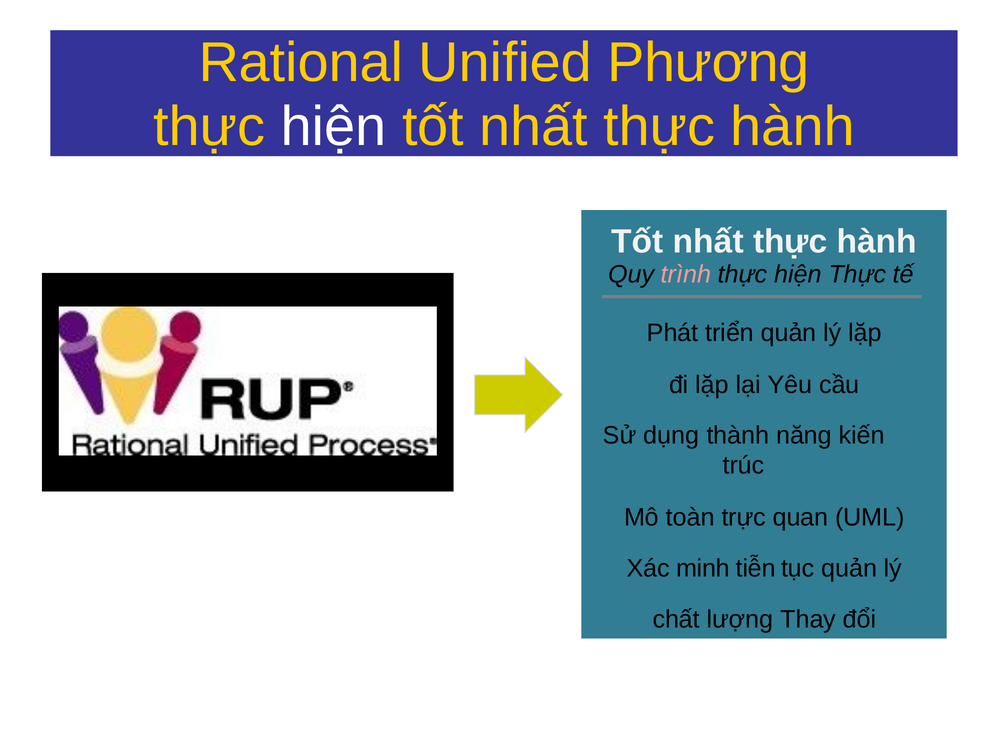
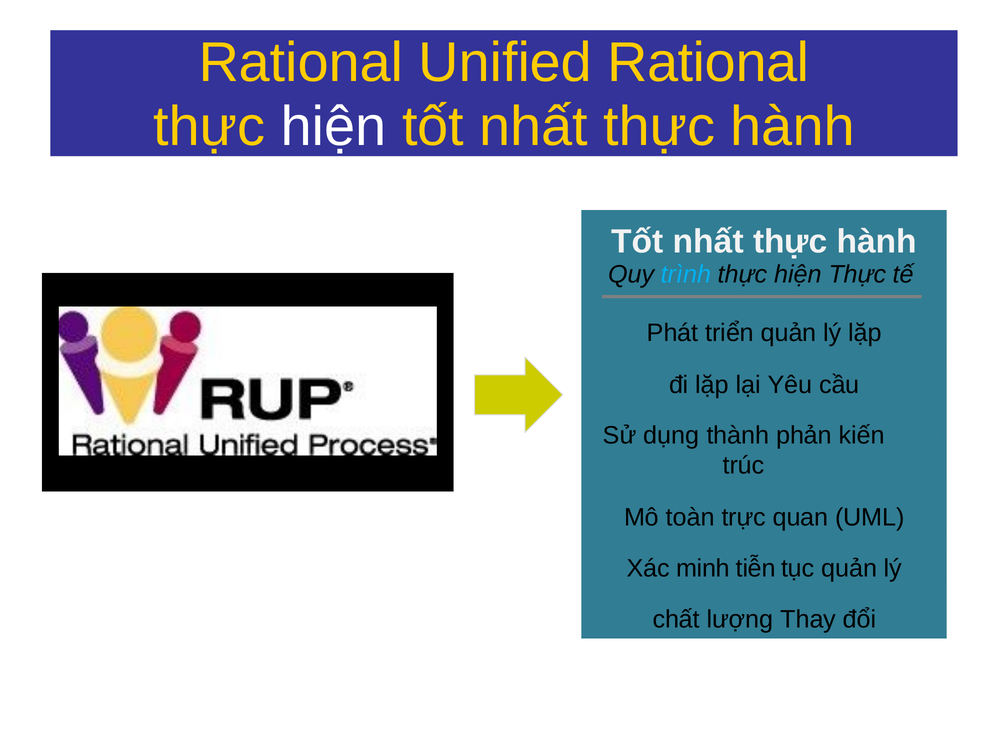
Unified Phương: Phương -> Rational
trình colour: pink -> light blue
năng: năng -> phản
